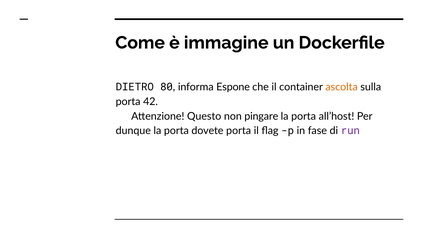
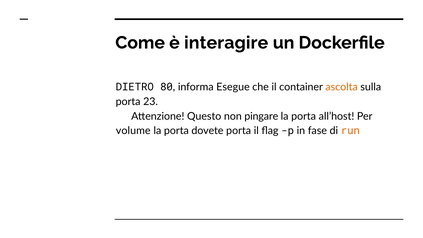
immagine: immagine -> interagire
Espone: Espone -> Esegue
42: 42 -> 23
dunque: dunque -> volume
run colour: purple -> orange
